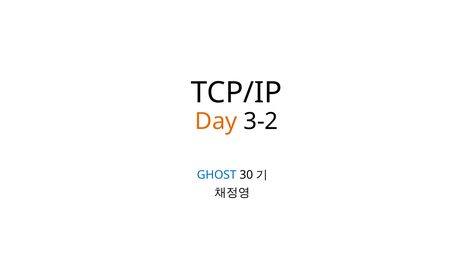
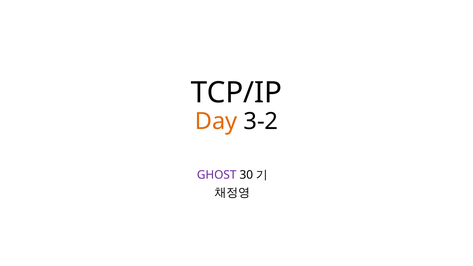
GHOST colour: blue -> purple
